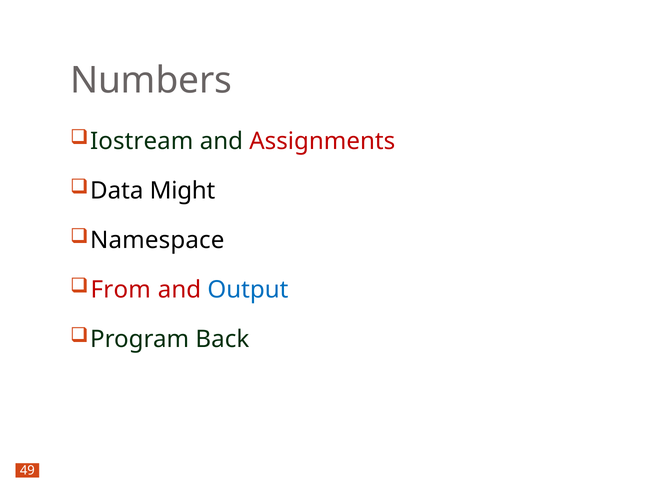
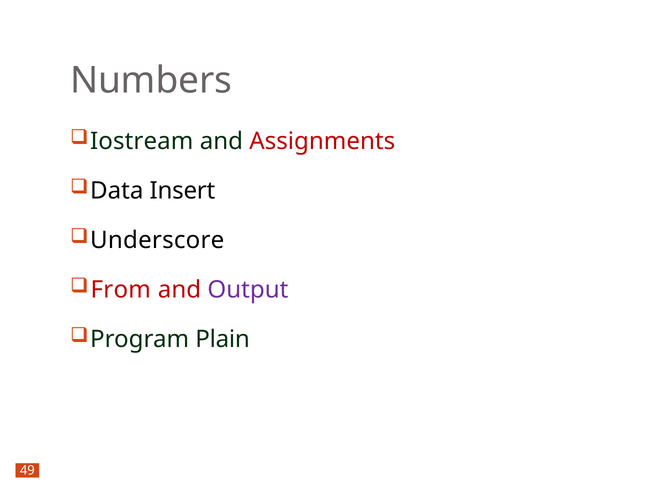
Might: Might -> Insert
Namespace: Namespace -> Underscore
Output colour: blue -> purple
Back: Back -> Plain
